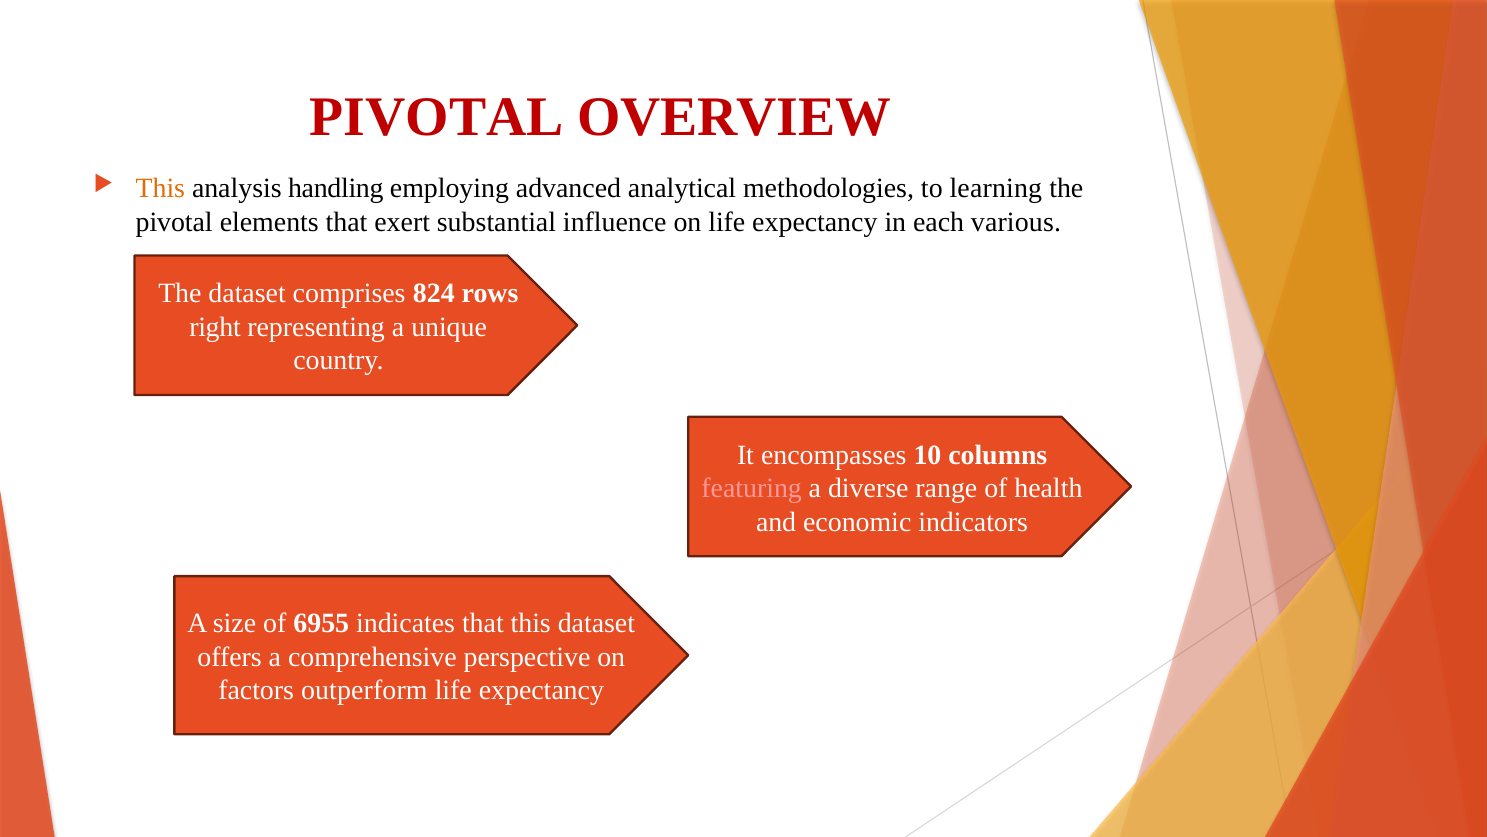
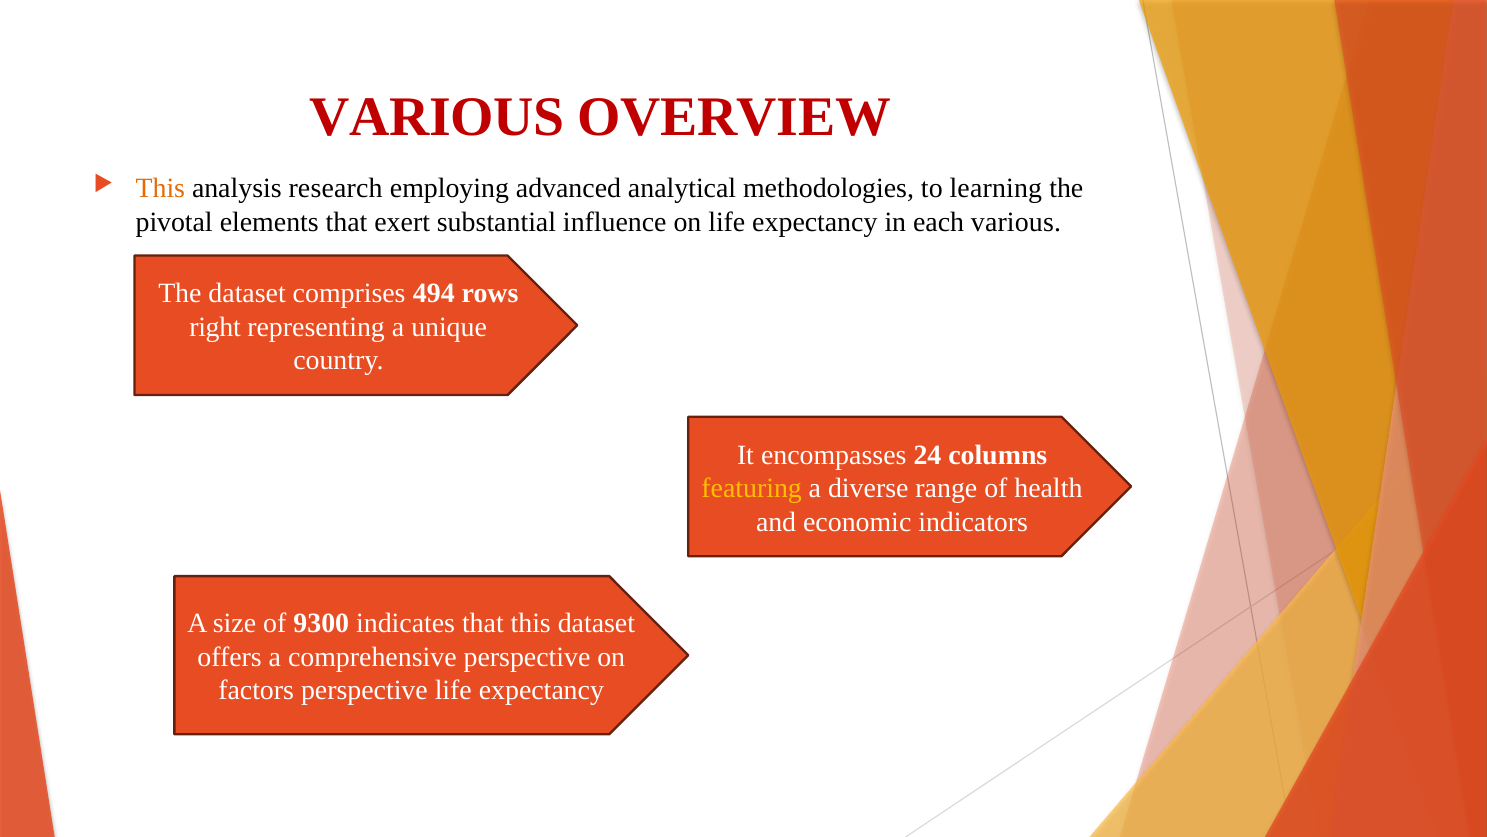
PIVOTAL at (437, 117): PIVOTAL -> VARIOUS
handling: handling -> research
824: 824 -> 494
10: 10 -> 24
featuring colour: pink -> yellow
6955: 6955 -> 9300
factors outperform: outperform -> perspective
